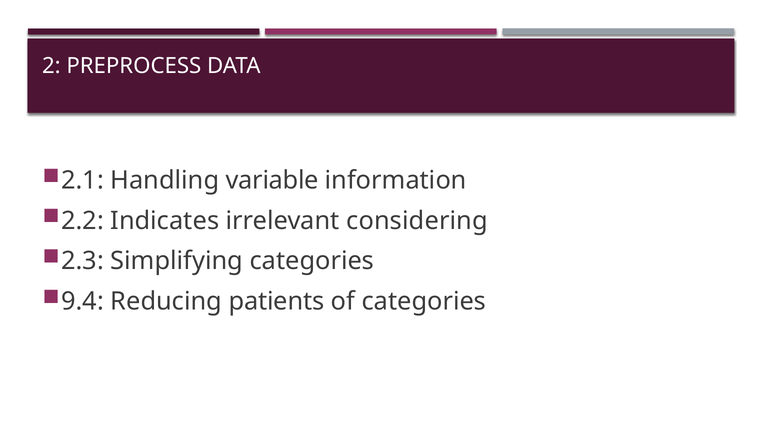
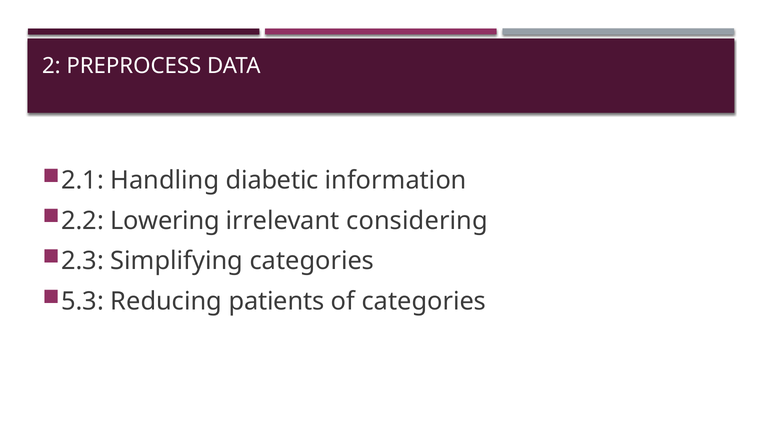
variable: variable -> diabetic
Indicates: Indicates -> Lowering
9.4: 9.4 -> 5.3
